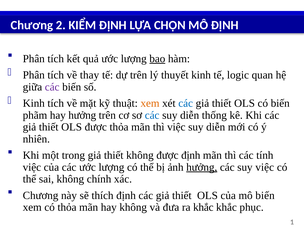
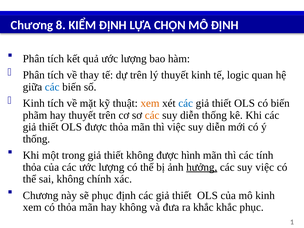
2: 2 -> 8
bao underline: present -> none
các at (52, 87) colour: purple -> blue
hay hưởng: hưởng -> thuyết
các at (152, 115) colour: blue -> orange
nhiên at (36, 139): nhiên -> thống
được định: định -> hình
việc at (32, 167): việc -> thỏa
sẽ thích: thích -> phục
mô biến: biến -> kinh
